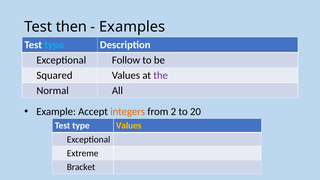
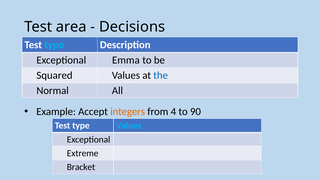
then: then -> area
Examples: Examples -> Decisions
Follow: Follow -> Emma
the colour: purple -> blue
2: 2 -> 4
20: 20 -> 90
Values at (129, 126) colour: yellow -> light blue
